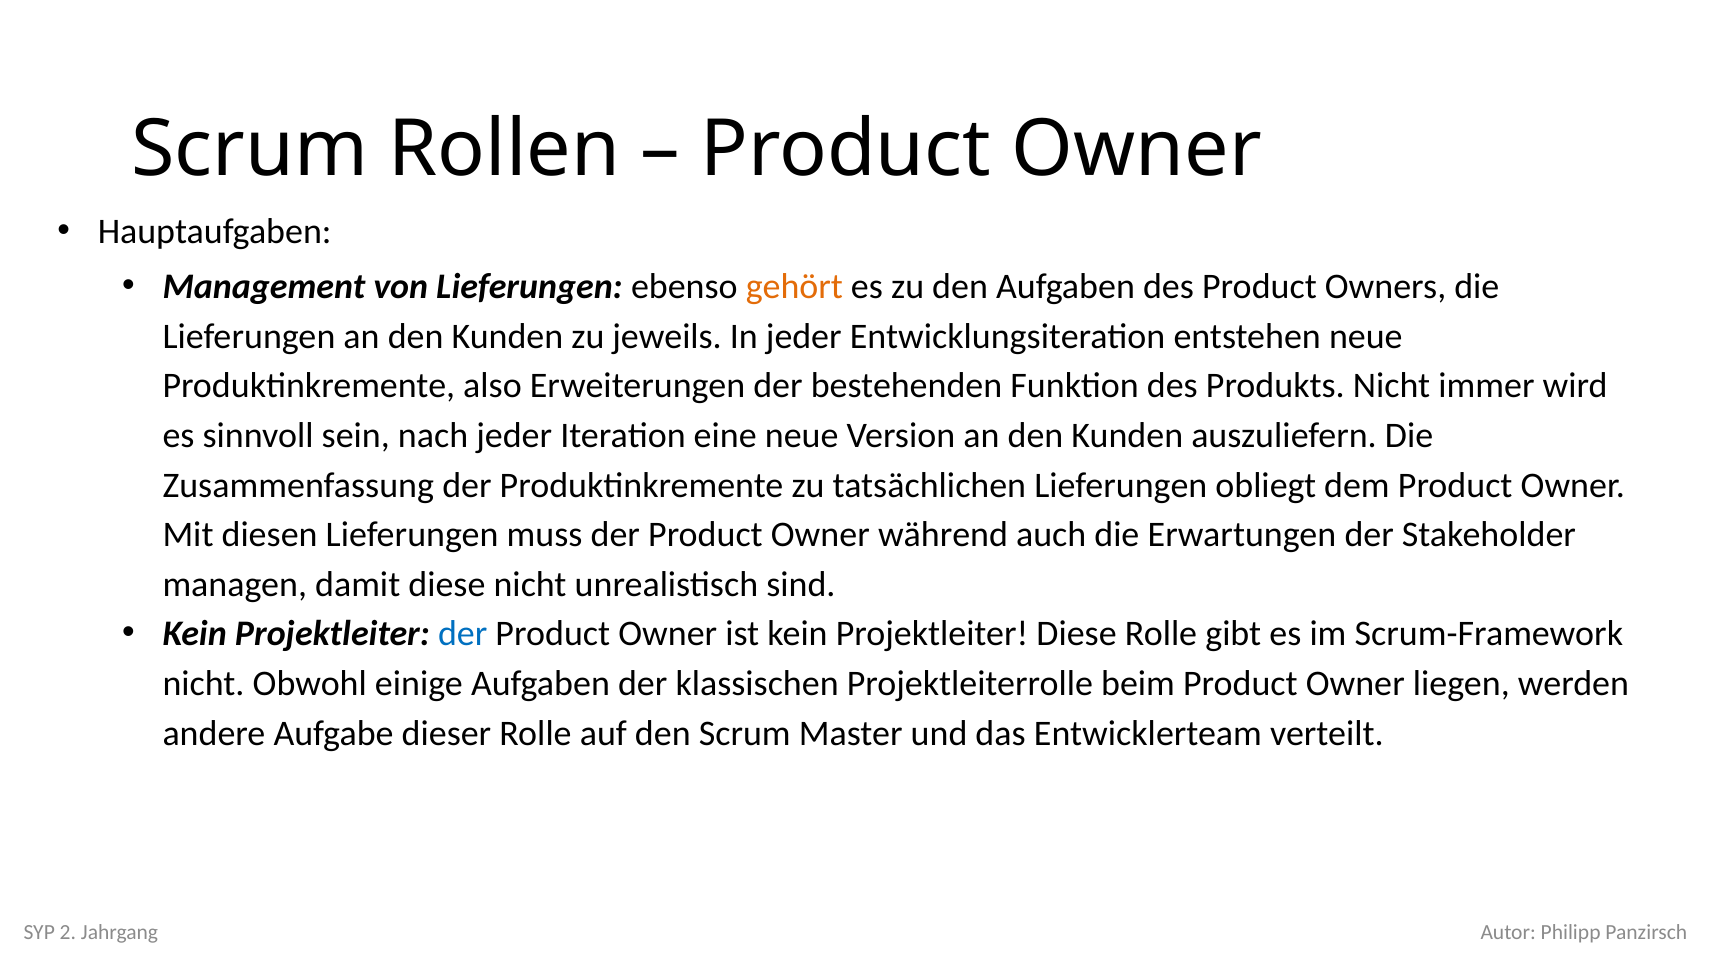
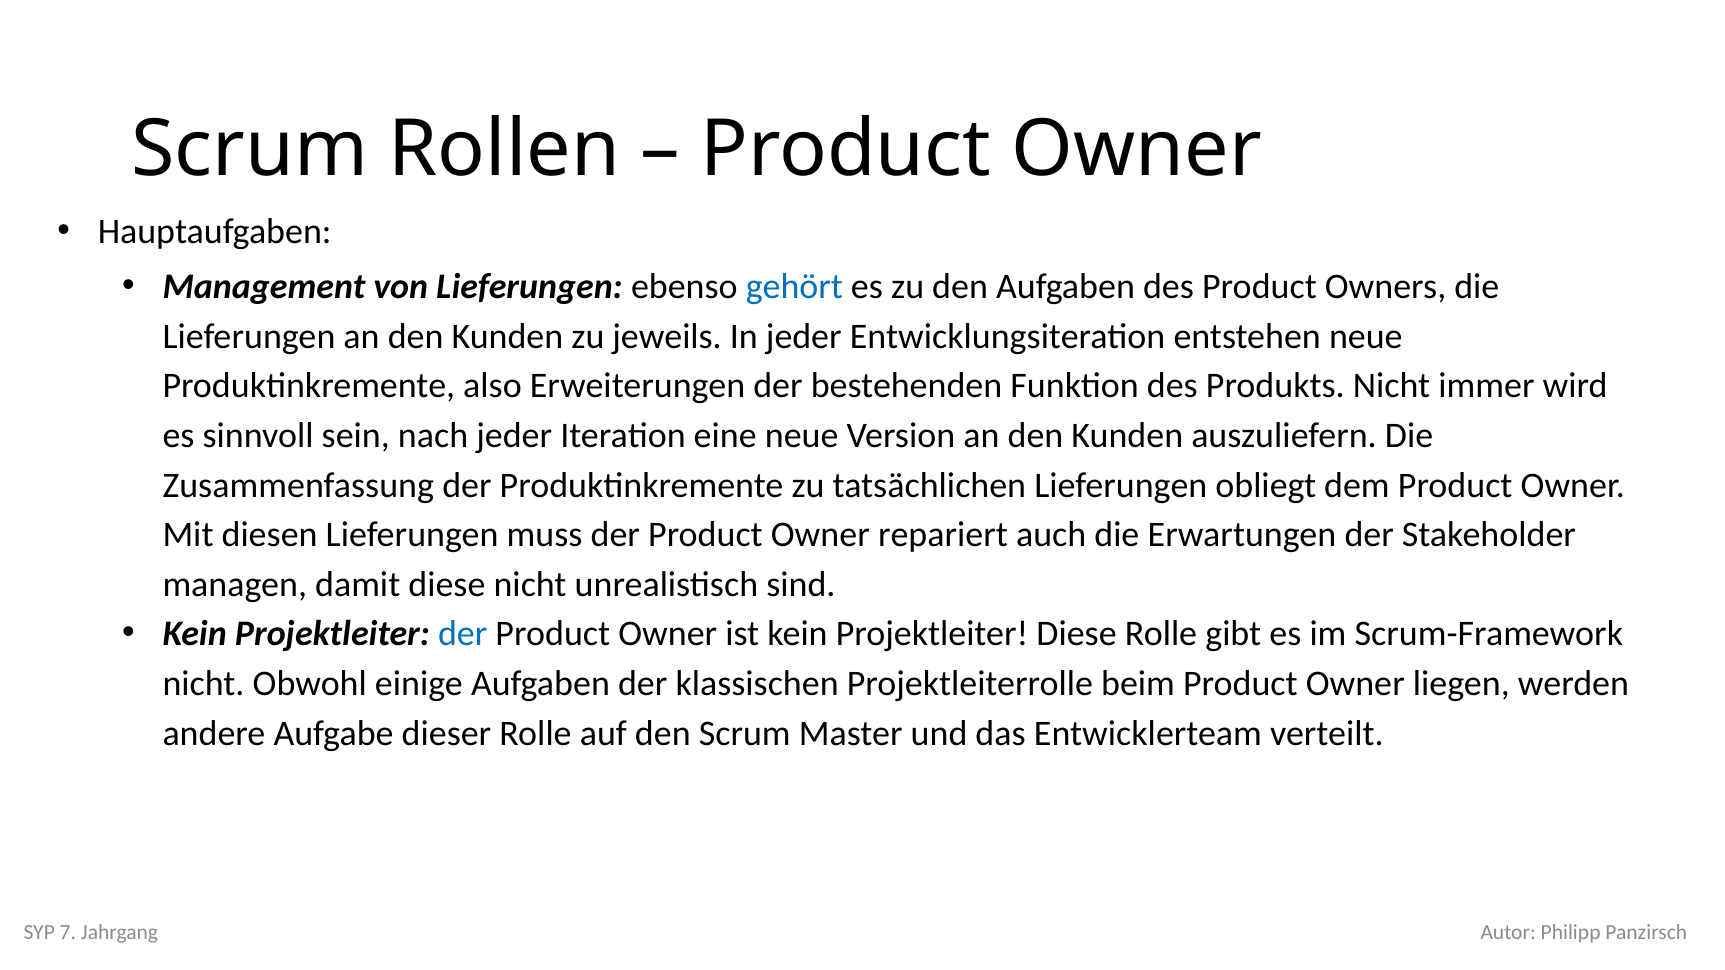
gehört colour: orange -> blue
während: während -> repariert
2: 2 -> 7
